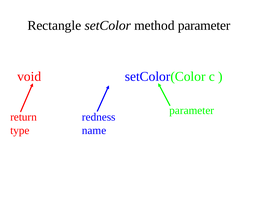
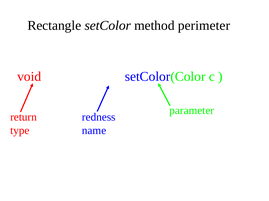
method parameter: parameter -> perimeter
